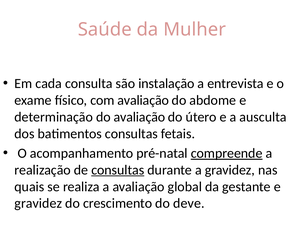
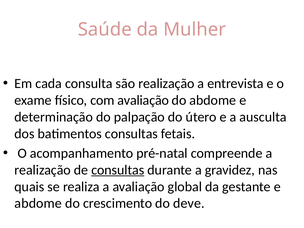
são instalação: instalação -> realização
do avaliação: avaliação -> palpação
compreende underline: present -> none
gravidez at (38, 203): gravidez -> abdome
